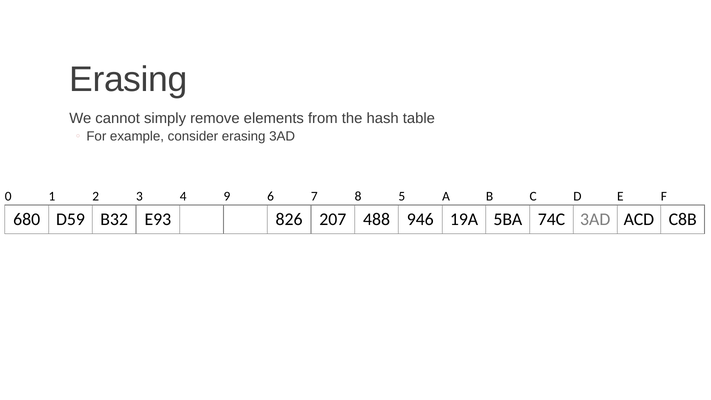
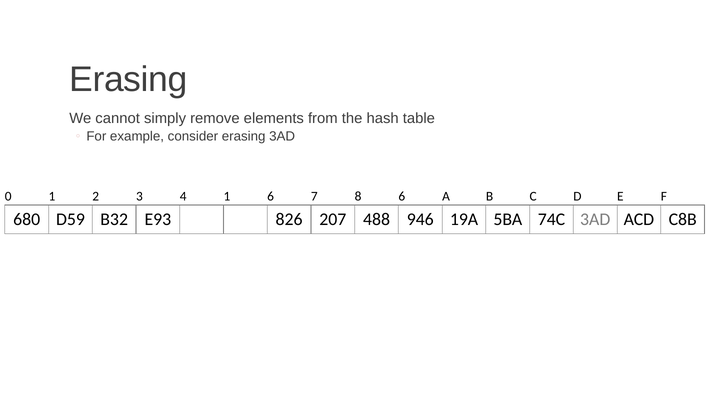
4 9: 9 -> 1
8 5: 5 -> 6
